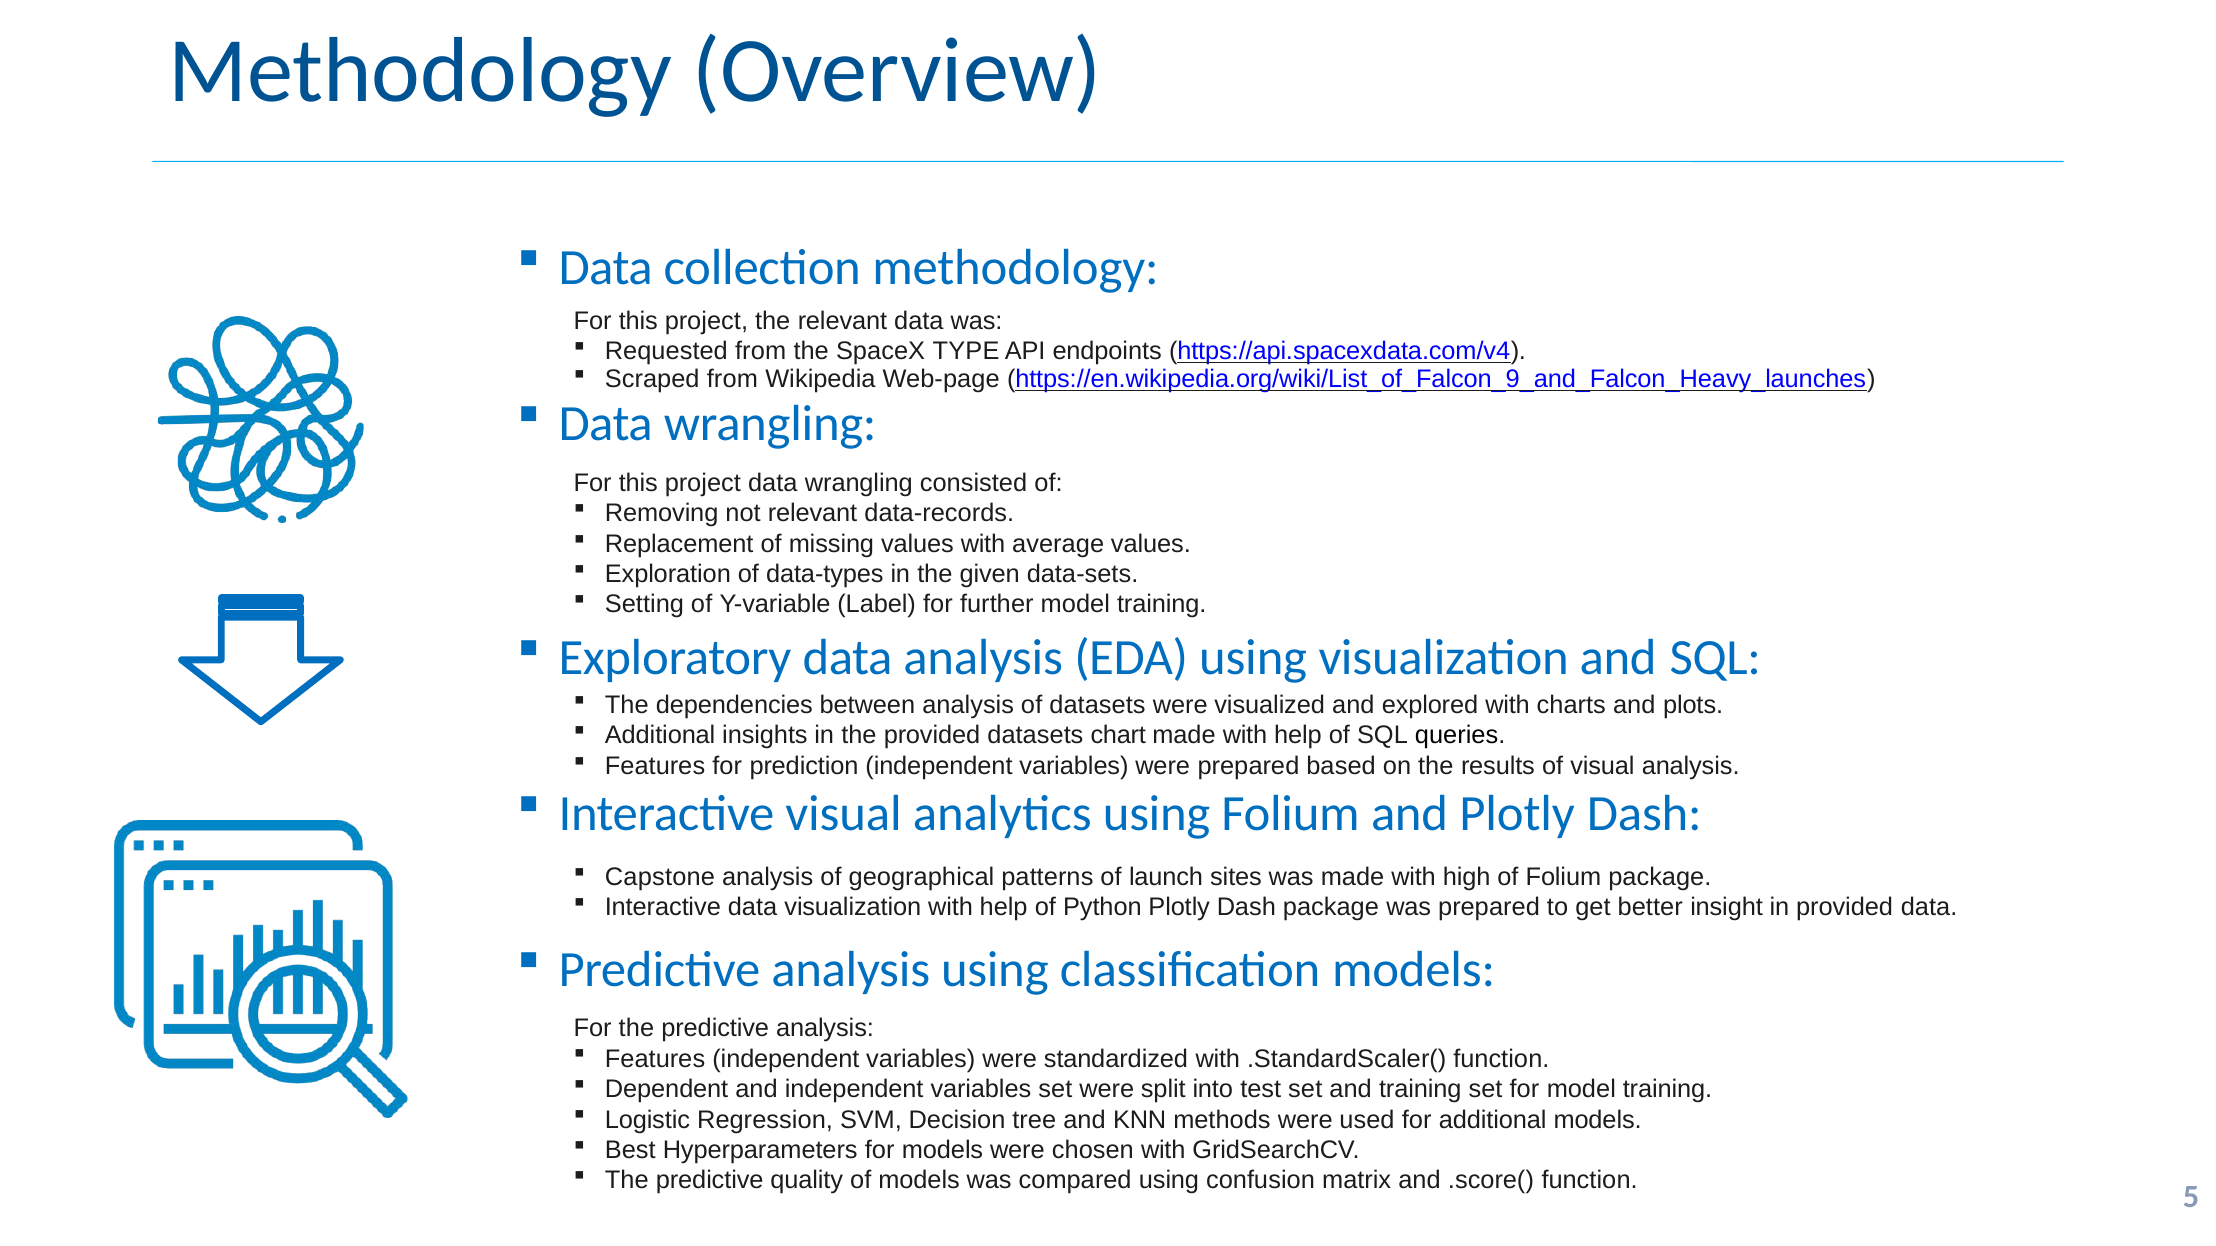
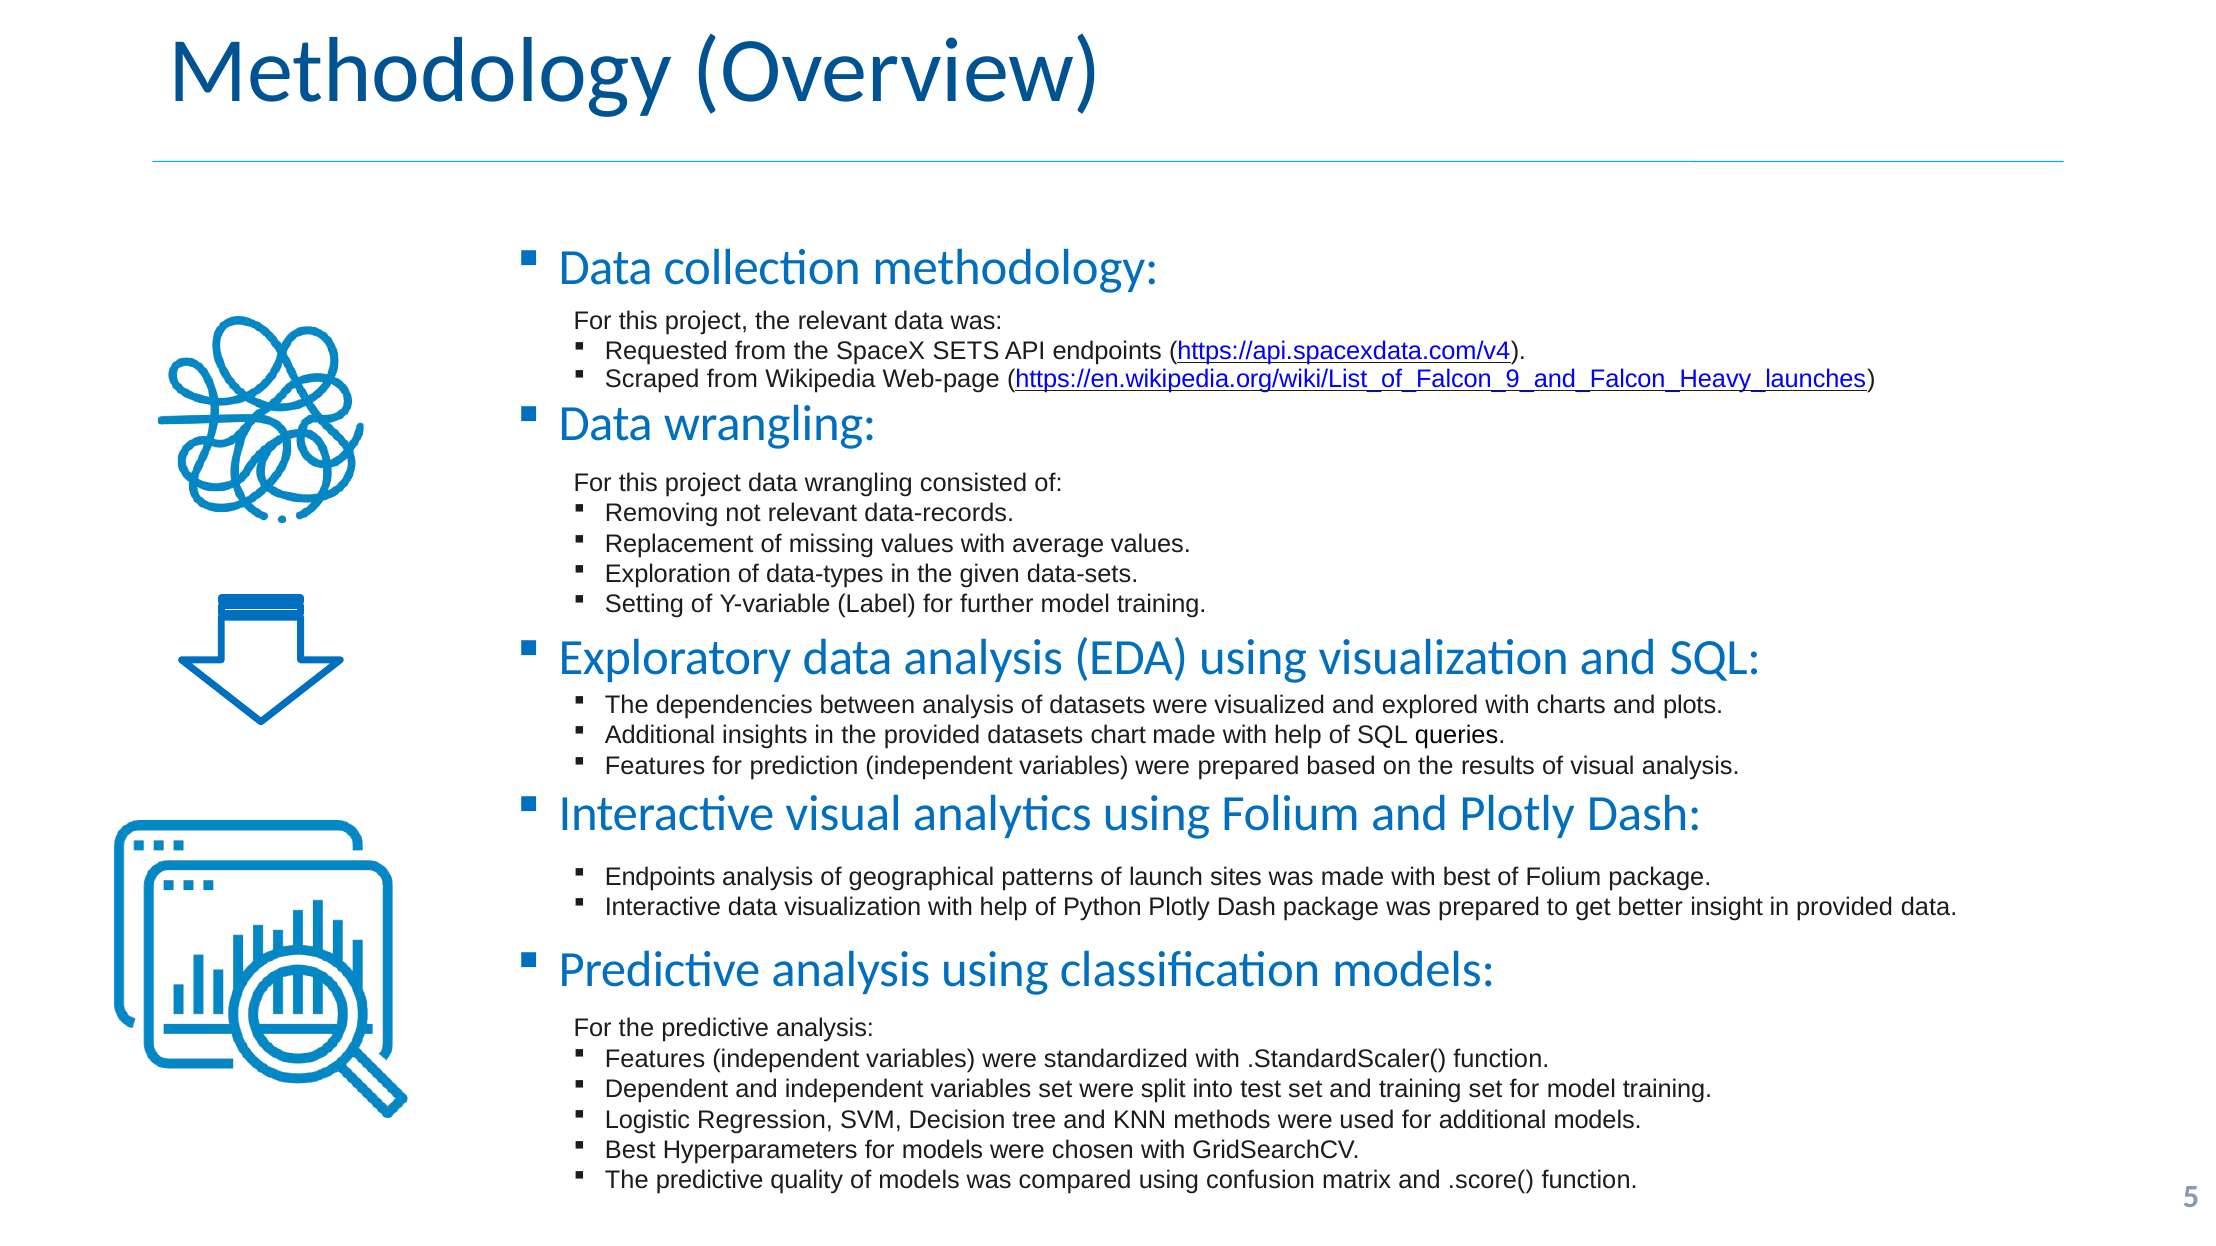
TYPE: TYPE -> SETS
Capstone at (660, 877): Capstone -> Endpoints
with high: high -> best
